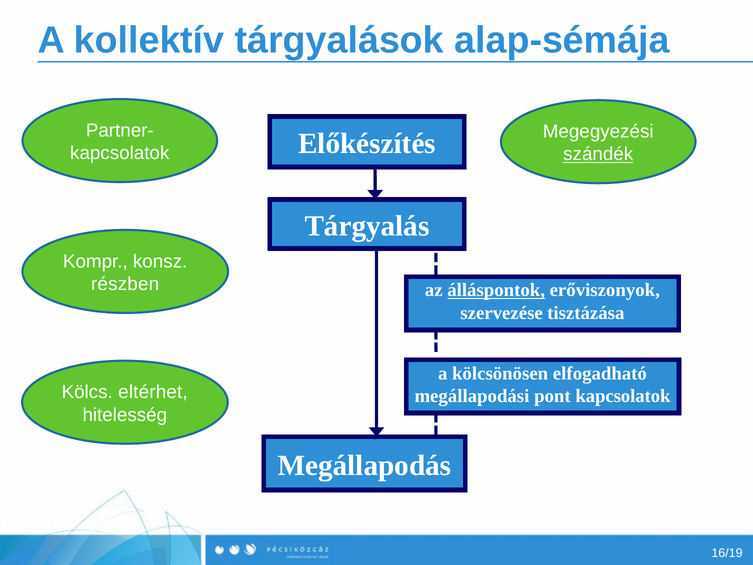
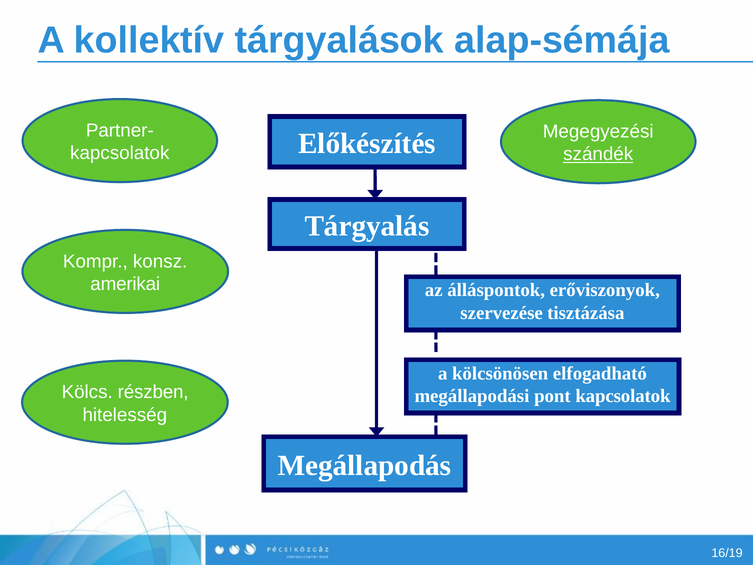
részben: részben -> amerikai
álláspontok underline: present -> none
eltérhet: eltérhet -> részben
